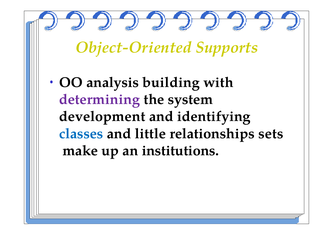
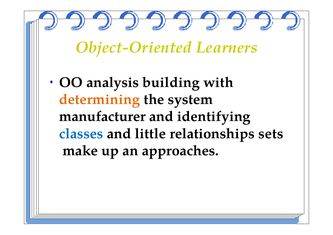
Supports: Supports -> Learners
determining colour: purple -> orange
development: development -> manufacturer
institutions: institutions -> approaches
